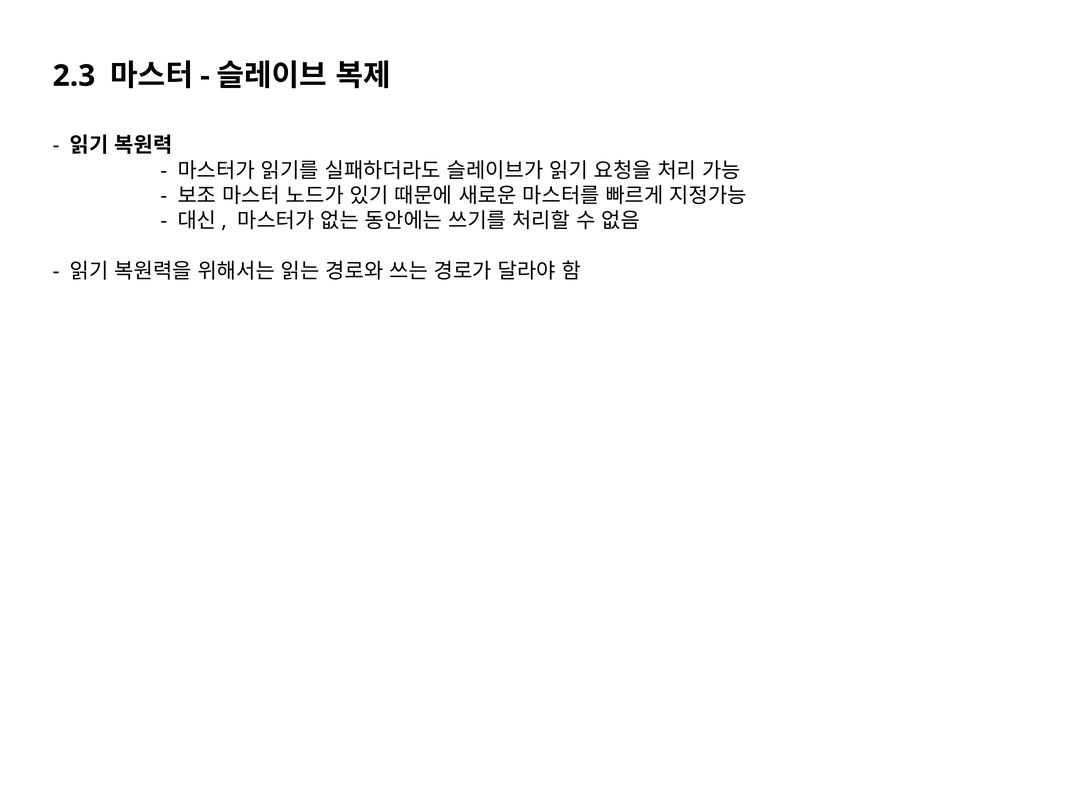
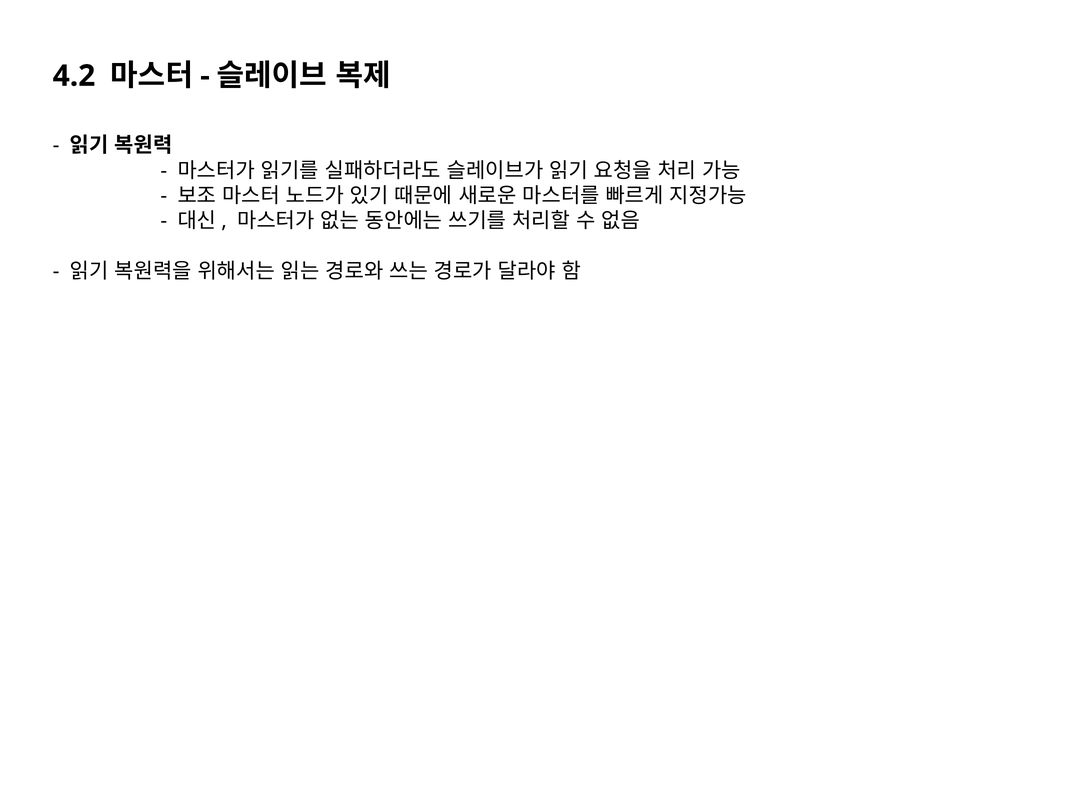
2.3: 2.3 -> 4.2
